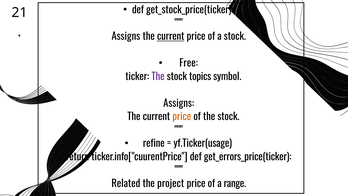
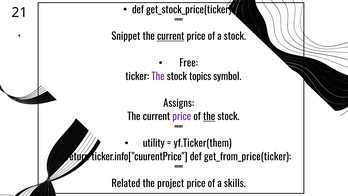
Assigns at (126, 37): Assigns -> Snippet
price at (182, 117) colour: orange -> purple
the at (209, 117) underline: none -> present
refine: refine -> utility
yf.Ticker(usage: yf.Ticker(usage -> yf.Ticker(them
get_errors_price(ticker: get_errors_price(ticker -> get_from_price(ticker
range: range -> skills
